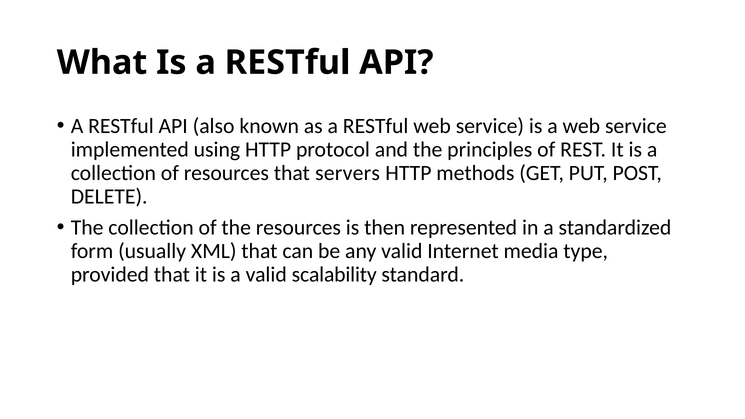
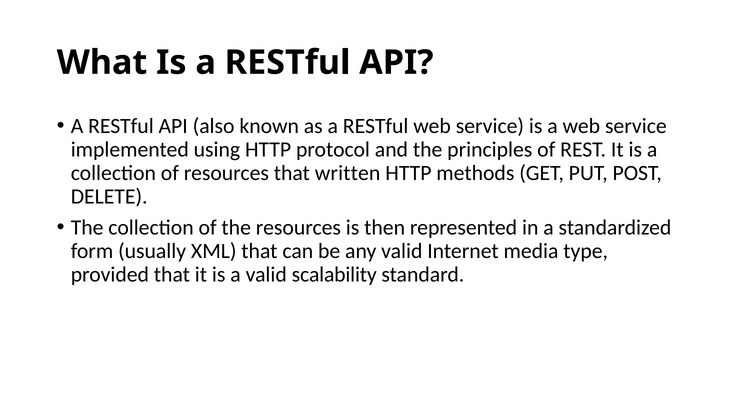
servers: servers -> written
